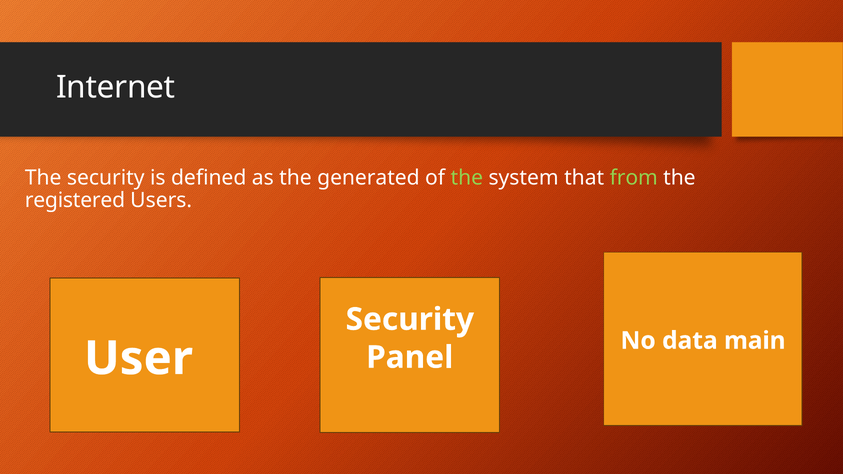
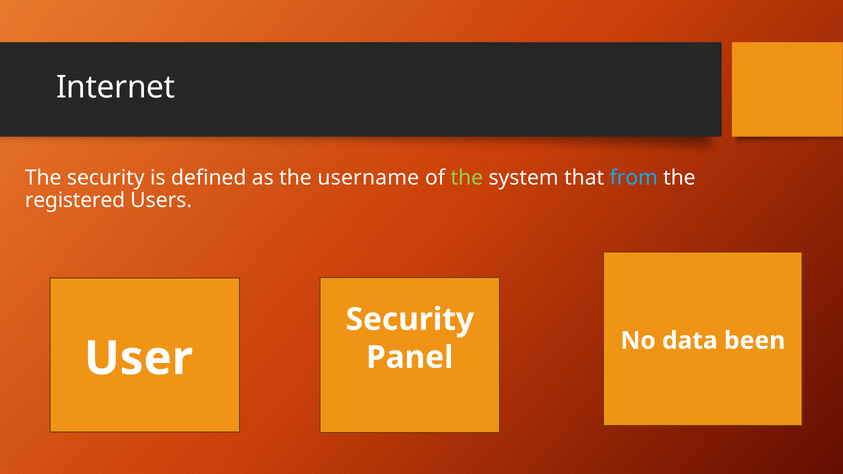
generated: generated -> username
from colour: light green -> light blue
main: main -> been
